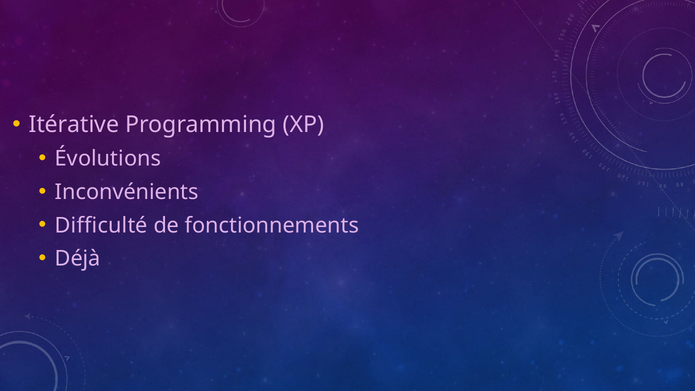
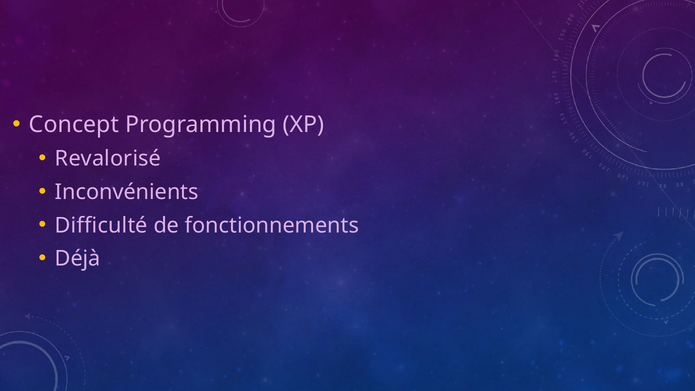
Itérative: Itérative -> Concept
Évolutions: Évolutions -> Revalorisé
